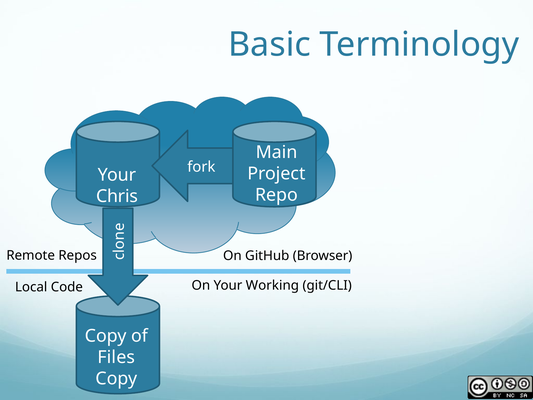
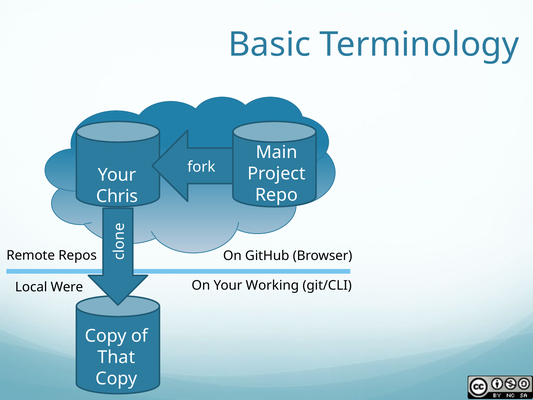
Code: Code -> Were
Files: Files -> That
